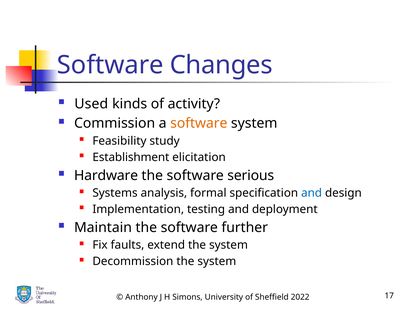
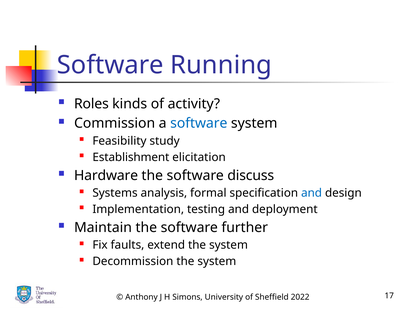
Changes: Changes -> Running
Used: Used -> Roles
software at (199, 123) colour: orange -> blue
serious: serious -> discuss
